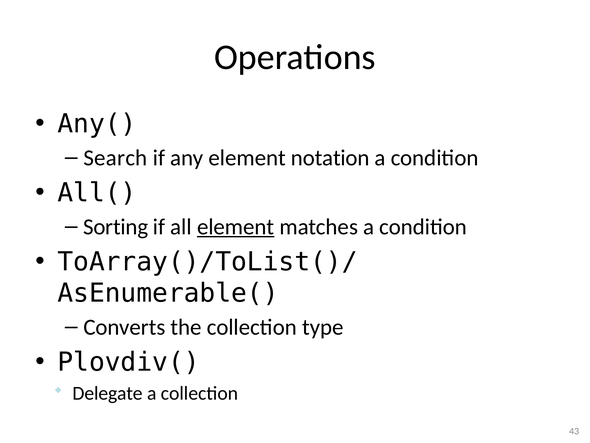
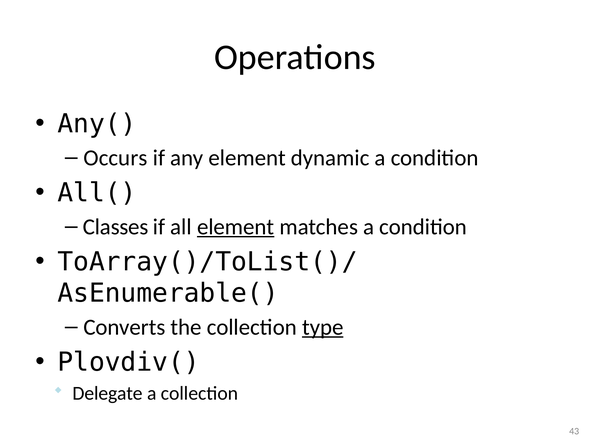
Search: Search -> Occurs
notation: notation -> dynamic
Sorting: Sorting -> Classes
type underline: none -> present
